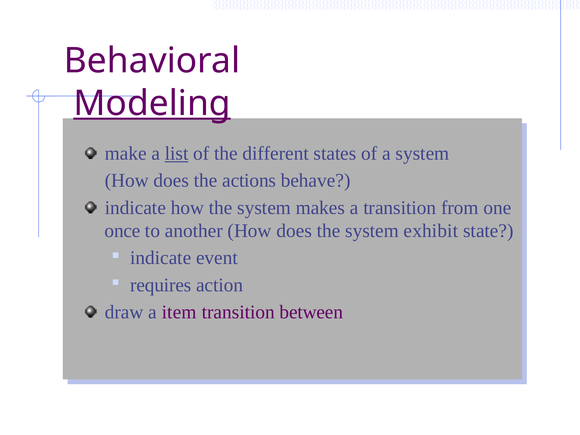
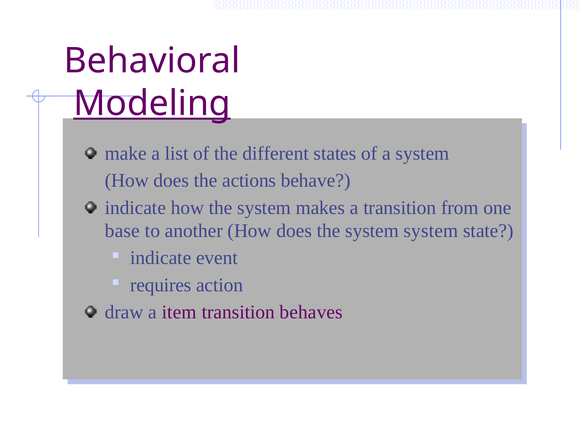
list underline: present -> none
once: once -> base
system exhibit: exhibit -> system
between: between -> behaves
